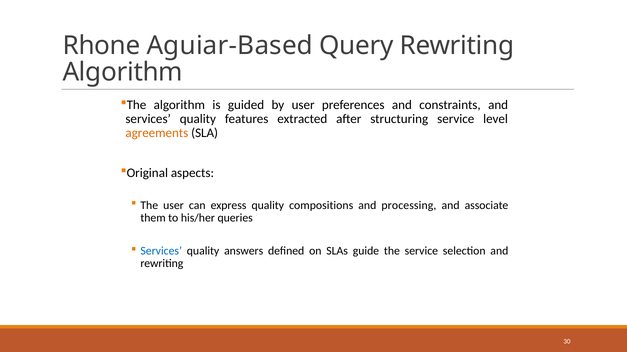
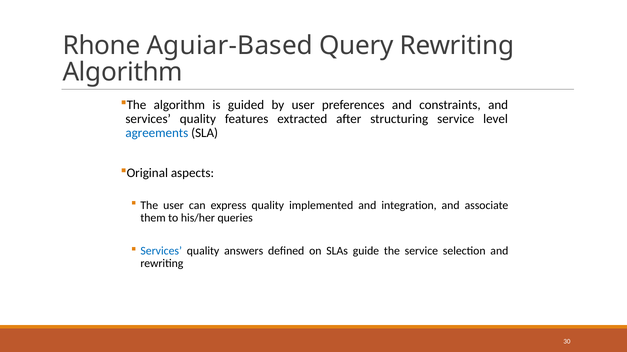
agreements colour: orange -> blue
compositions: compositions -> implemented
processing: processing -> integration
